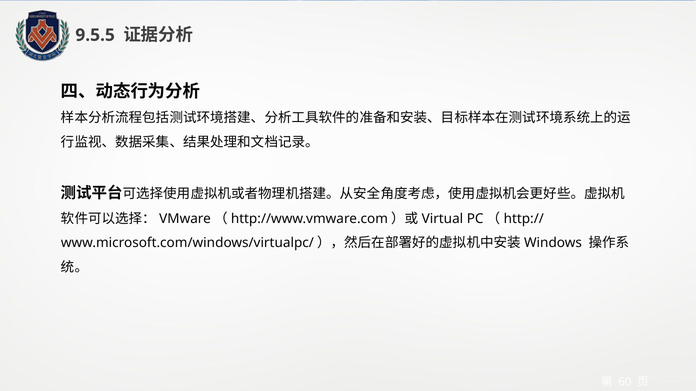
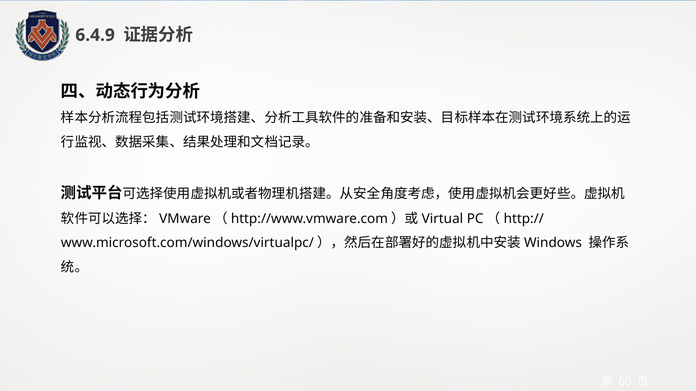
9.5.5: 9.5.5 -> 6.4.9
